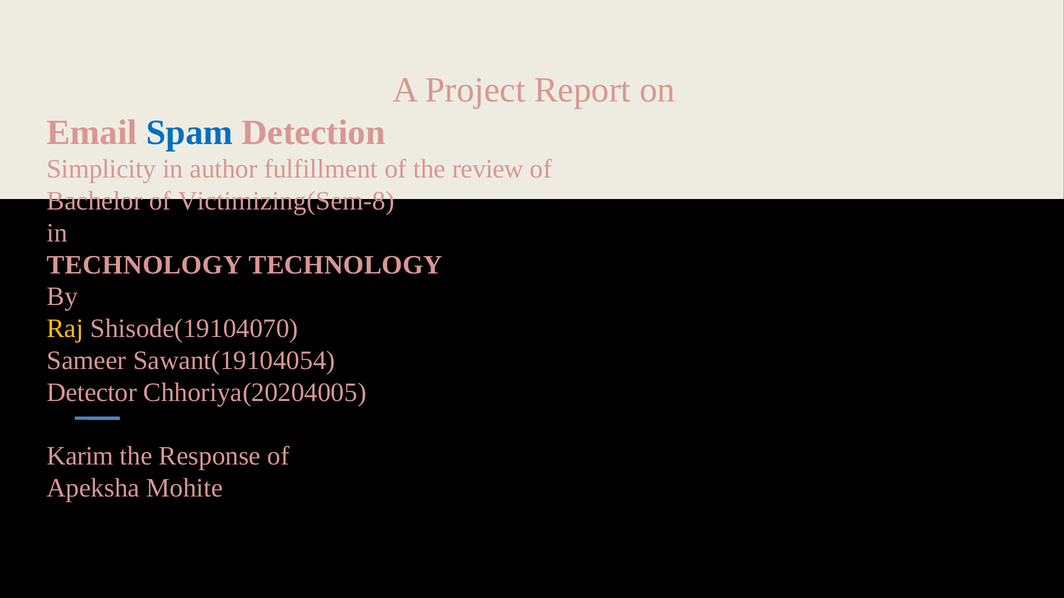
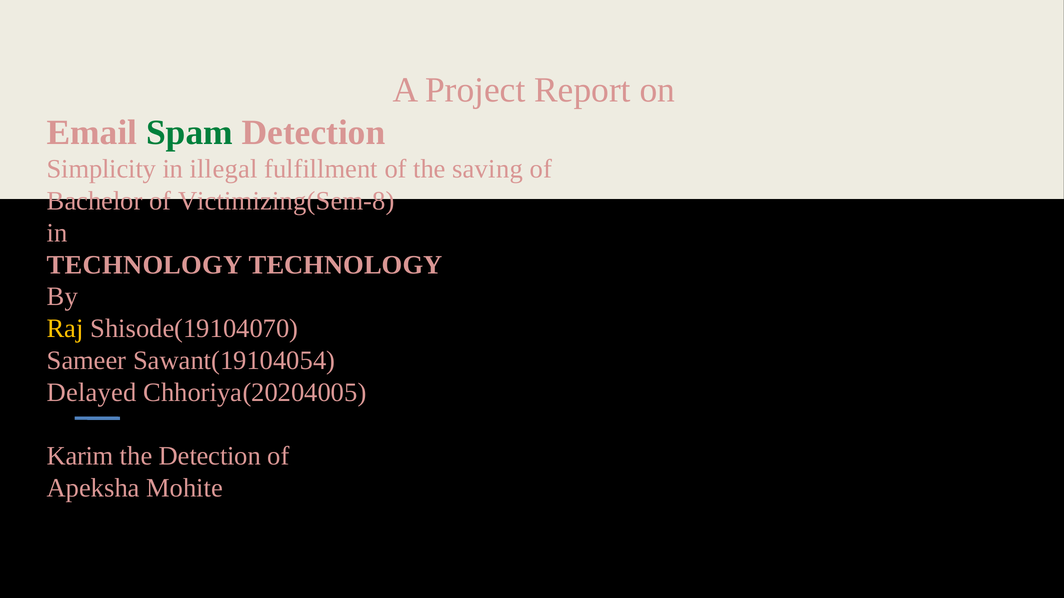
Spam colour: blue -> green
author: author -> illegal
review: review -> saving
Detector: Detector -> Delayed
the Response: Response -> Detection
